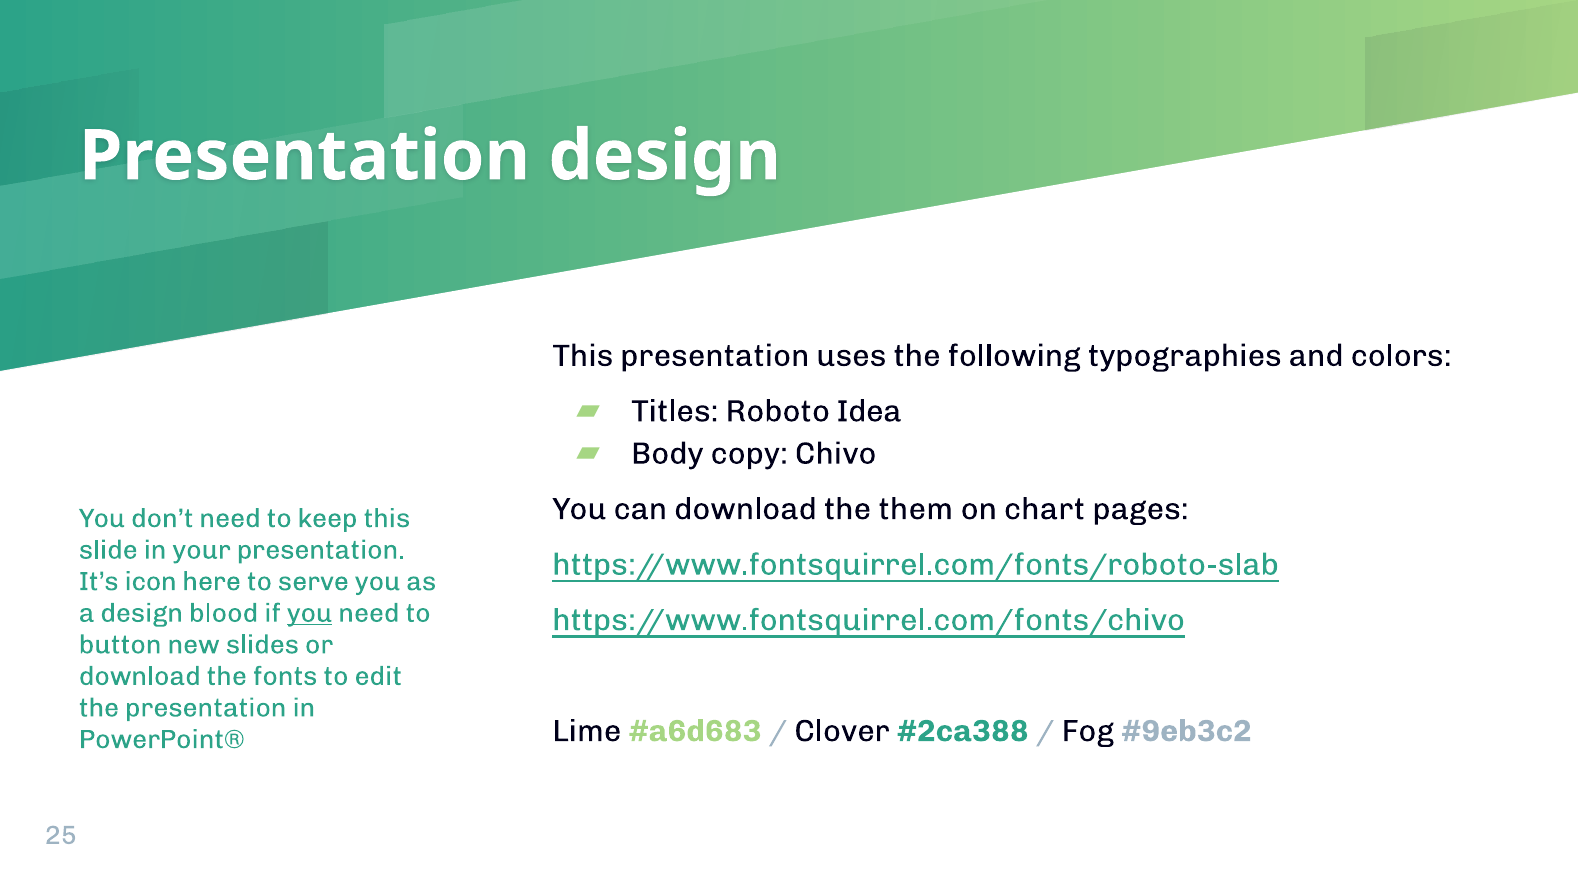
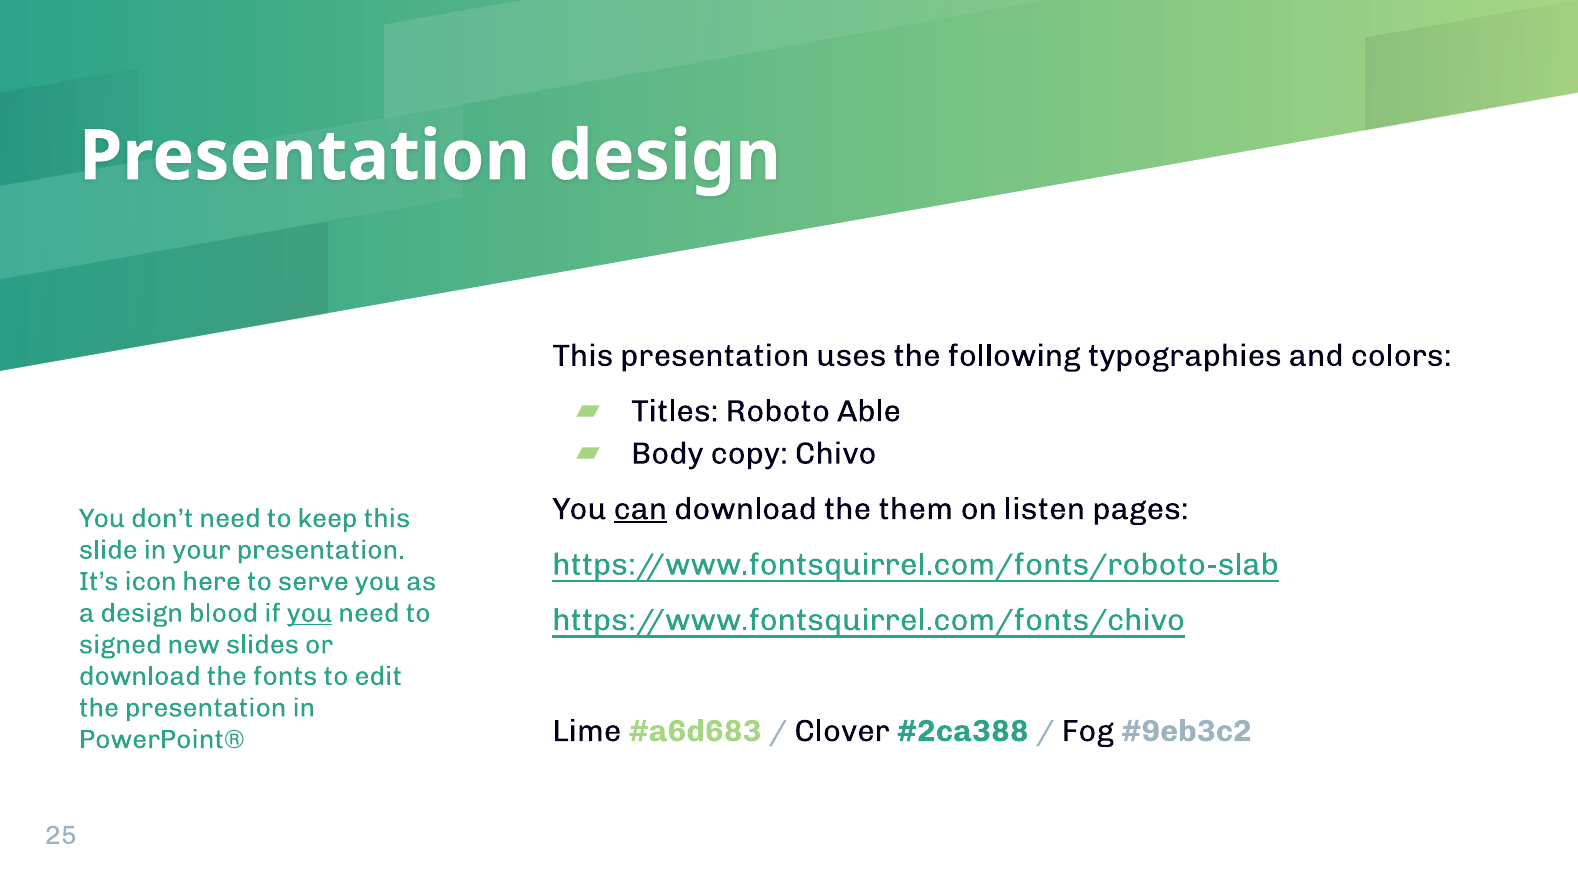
Idea: Idea -> Able
can underline: none -> present
chart: chart -> listen
button: button -> signed
